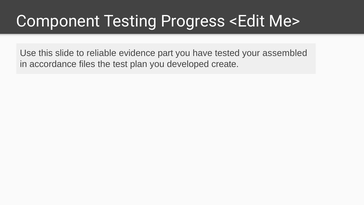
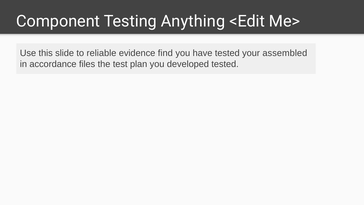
Progress: Progress -> Anything
part: part -> find
developed create: create -> tested
